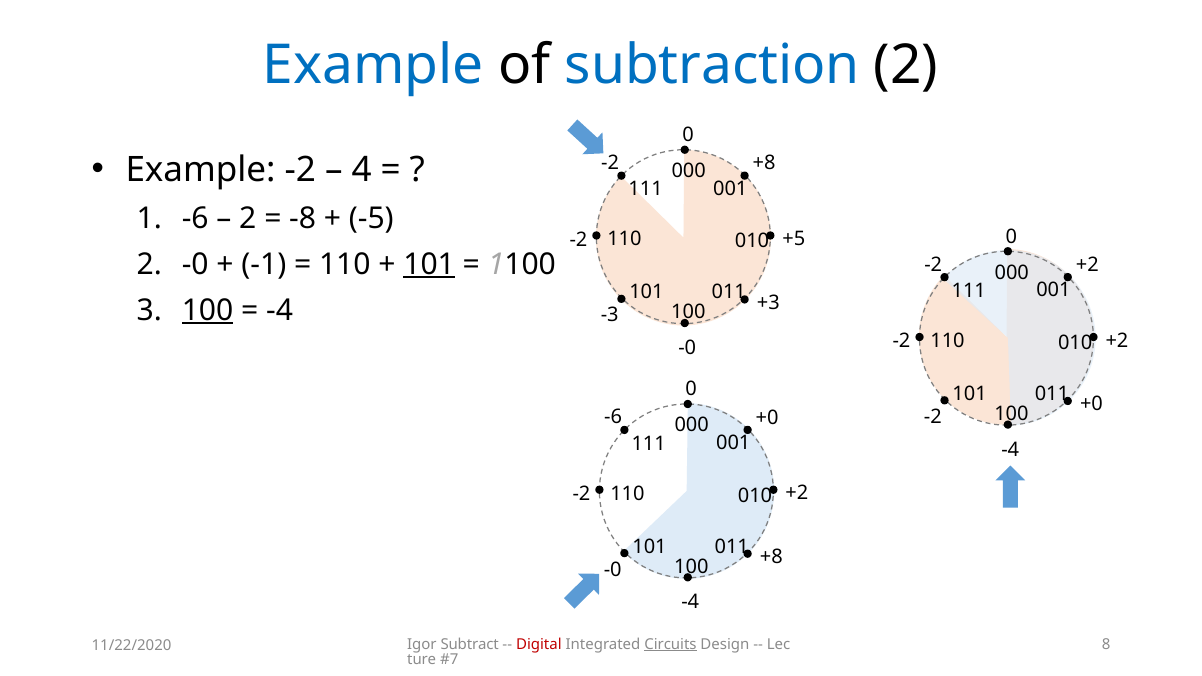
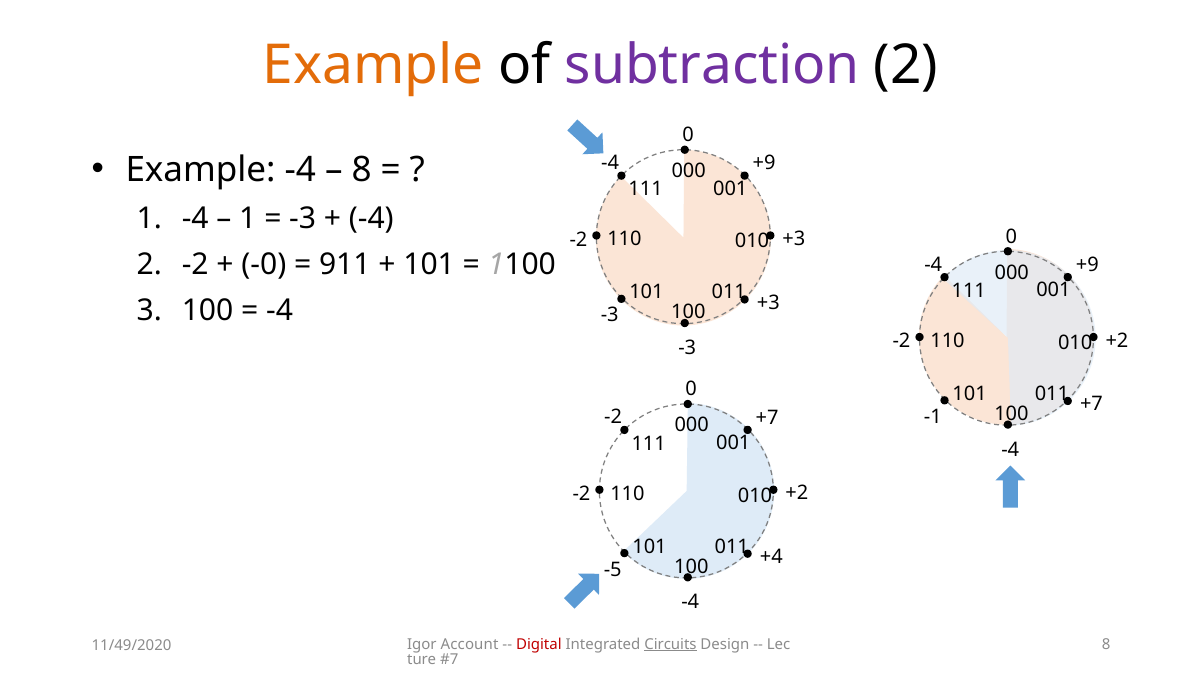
Example at (373, 65) colour: blue -> orange
subtraction colour: blue -> purple
Example -2: -2 -> -4
4 at (362, 170): 4 -> 8
-2 at (610, 163): -2 -> -4
+8 at (764, 163): +8 -> +9
-6 at (195, 218): -6 -> -4
2 at (248, 218): 2 -> 1
-8 at (303, 218): -8 -> -3
-5 at (371, 218): -5 -> -4
+5 at (794, 239): +5 -> +3
2 -0: -0 -> -2
-1: -1 -> -0
110 at (345, 264): 110 -> 911
101 at (429, 264) underline: present -> none
-2 at (933, 265): -2 -> -4
+2 at (1087, 265): +2 -> +9
100 at (208, 310) underline: present -> none
-0 at (687, 348): -0 -> -3
+0 at (1091, 404): +0 -> +7
-2 at (933, 417): -2 -> -1
-6 at (613, 417): -6 -> -2
+0 at (767, 418): +0 -> +7
+8 at (771, 557): +8 -> +4
-0 at (613, 570): -0 -> -5
Subtract: Subtract -> Account
11/22/2020: 11/22/2020 -> 11/49/2020
